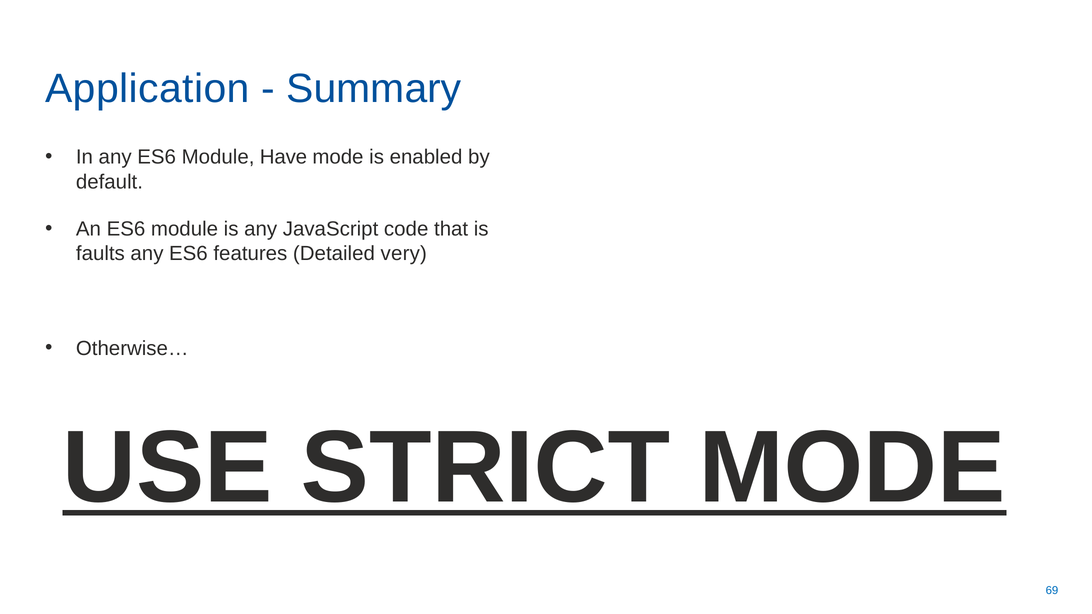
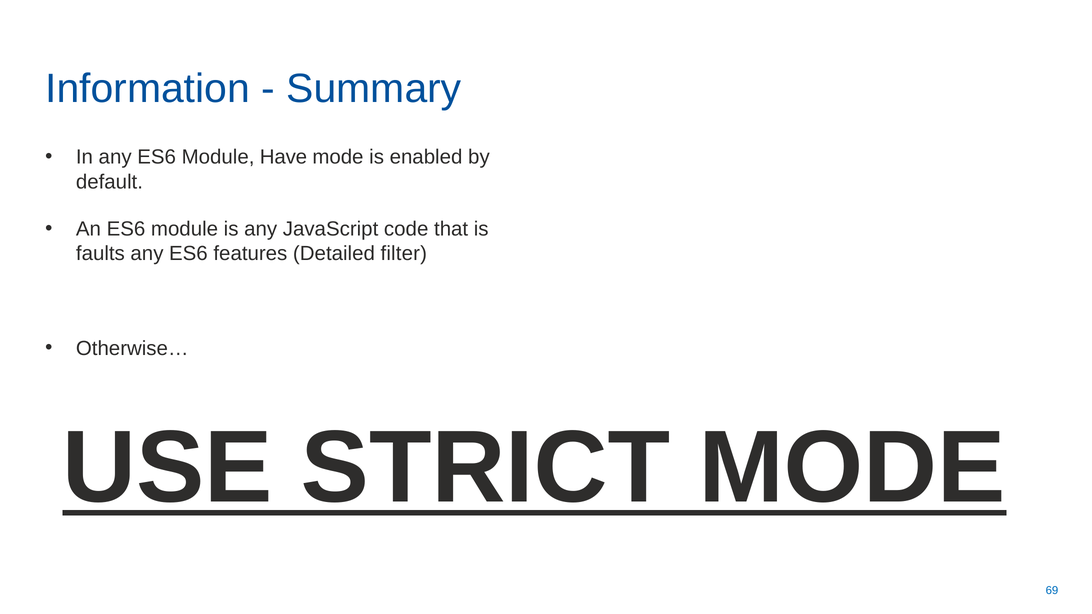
Application: Application -> Information
very: very -> filter
